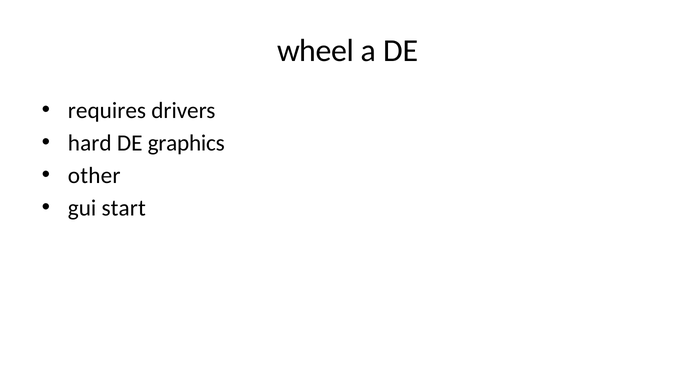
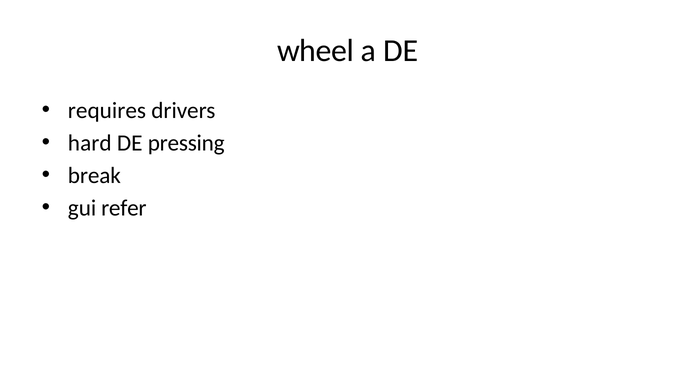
graphics: graphics -> pressing
other: other -> break
start: start -> refer
